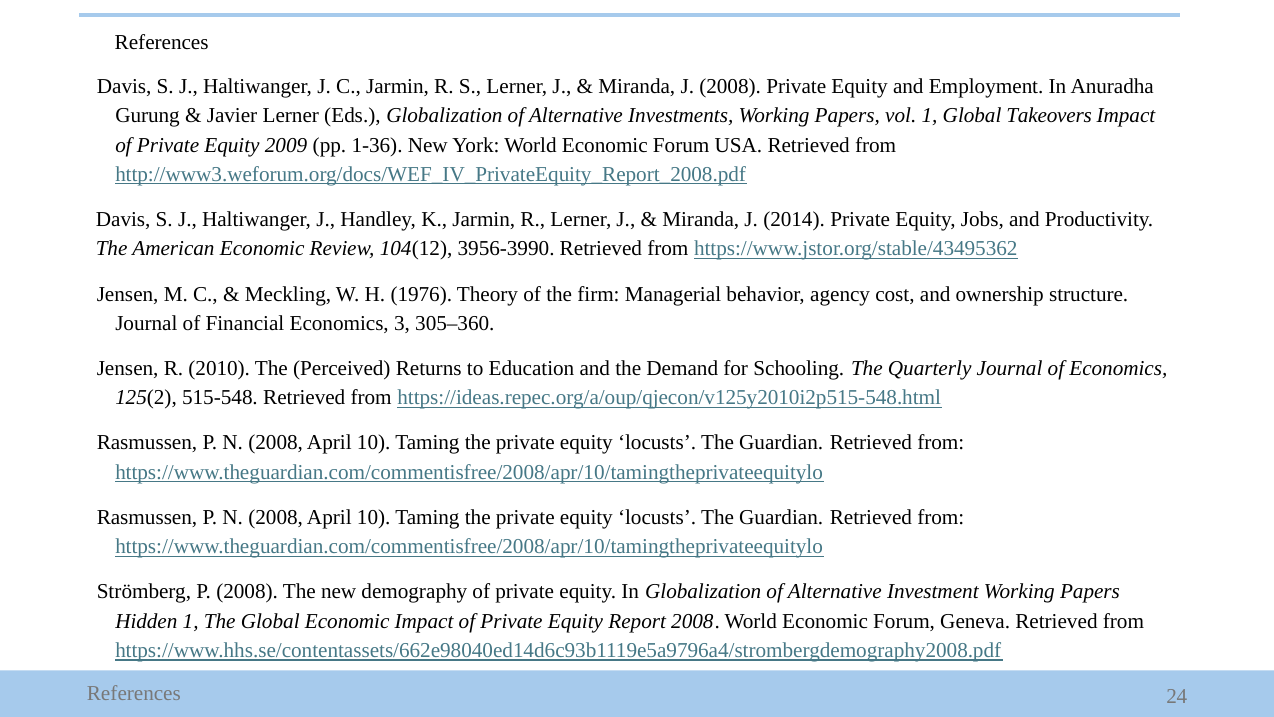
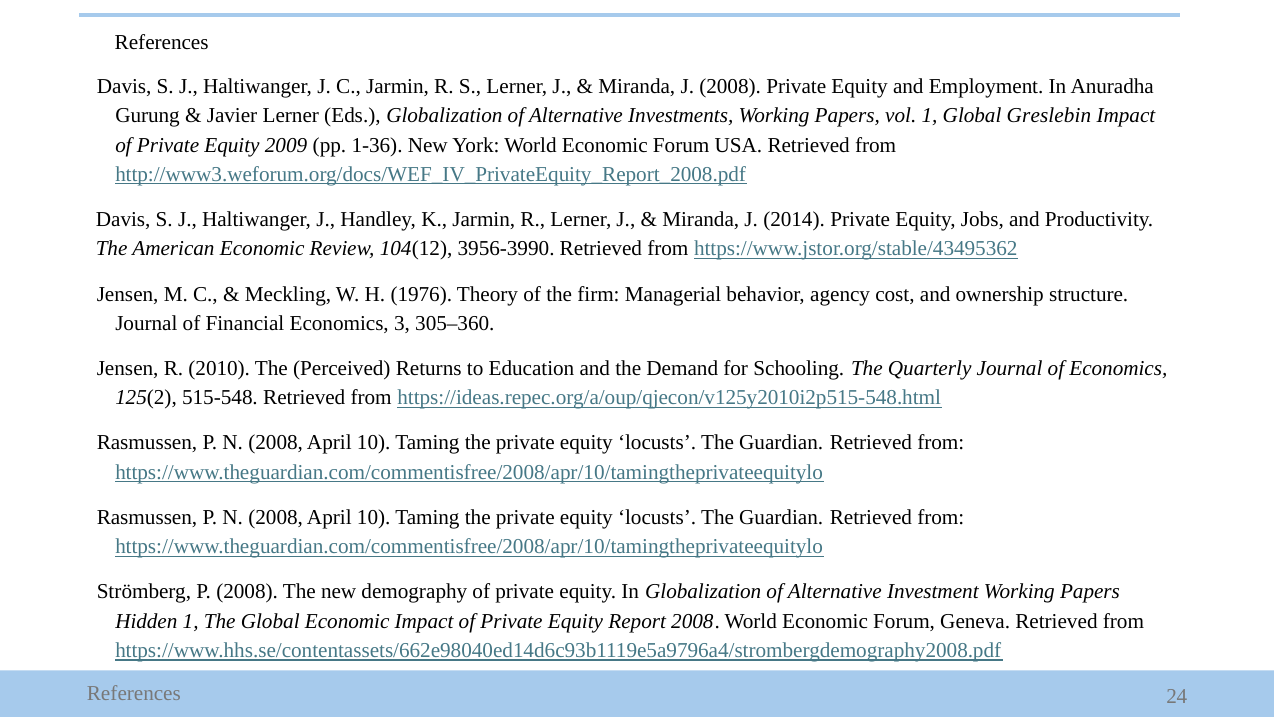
Takeovers: Takeovers -> Greslebin
